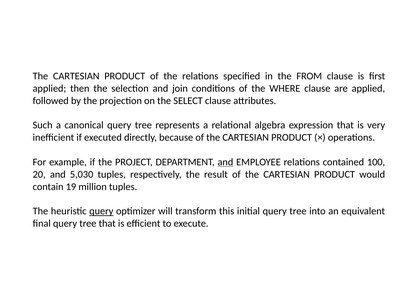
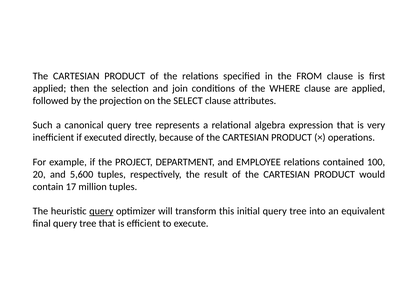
and at (225, 162) underline: present -> none
5,030: 5,030 -> 5,600
19: 19 -> 17
